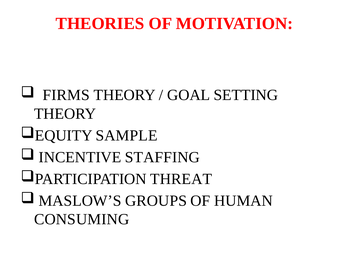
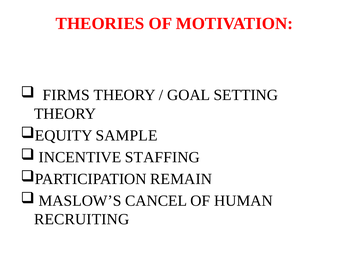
THREAT: THREAT -> REMAIN
GROUPS: GROUPS -> CANCEL
CONSUMING: CONSUMING -> RECRUITING
